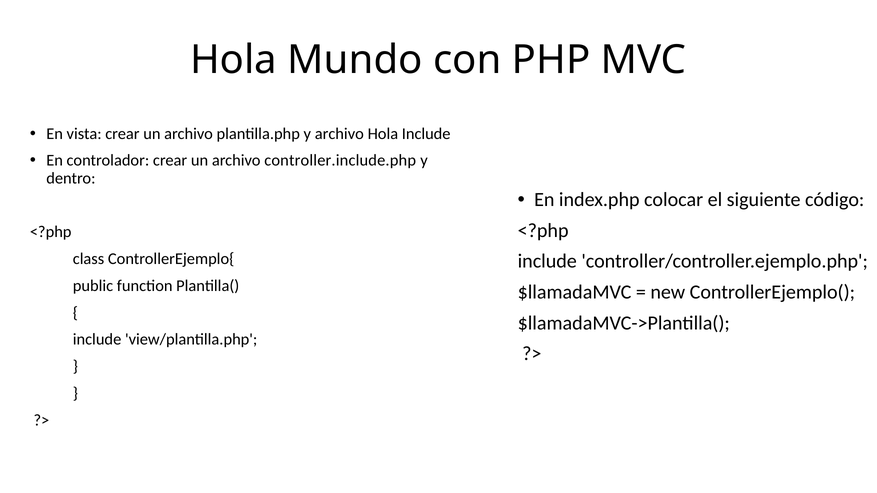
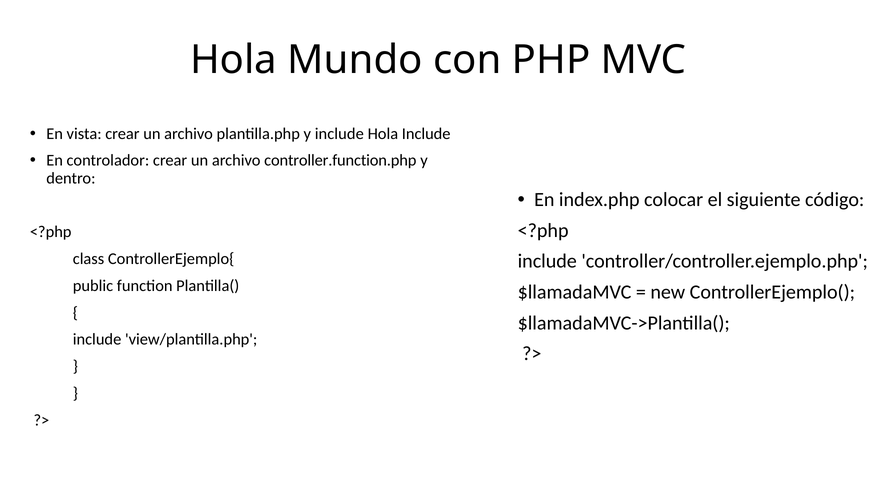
y archivo: archivo -> include
controller.include.php: controller.include.php -> controller.function.php
